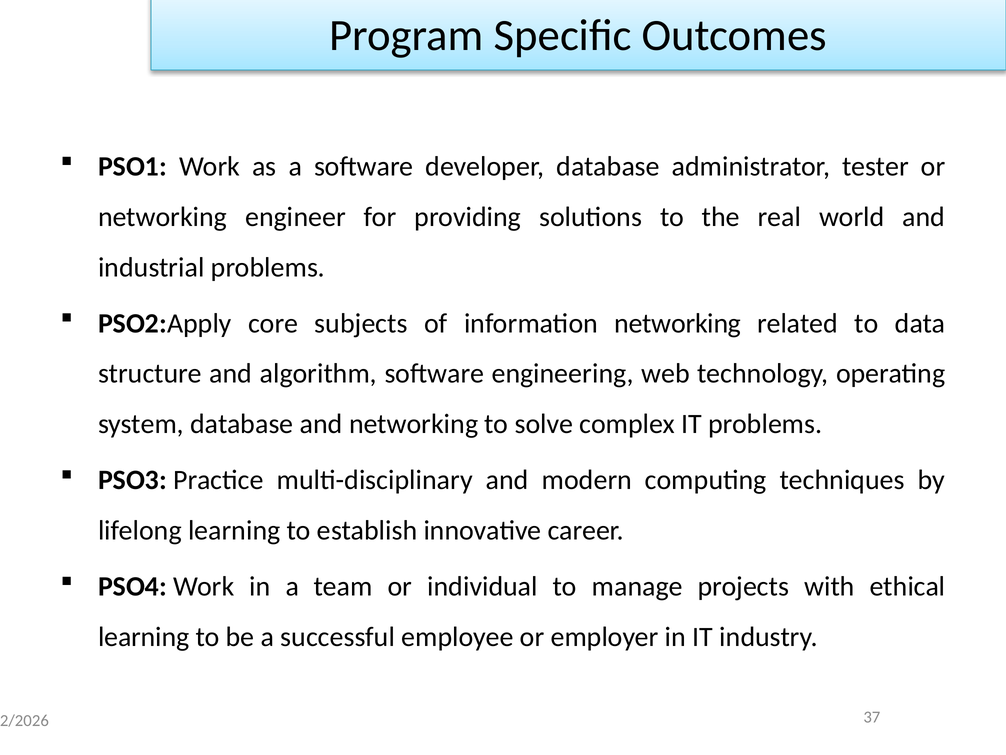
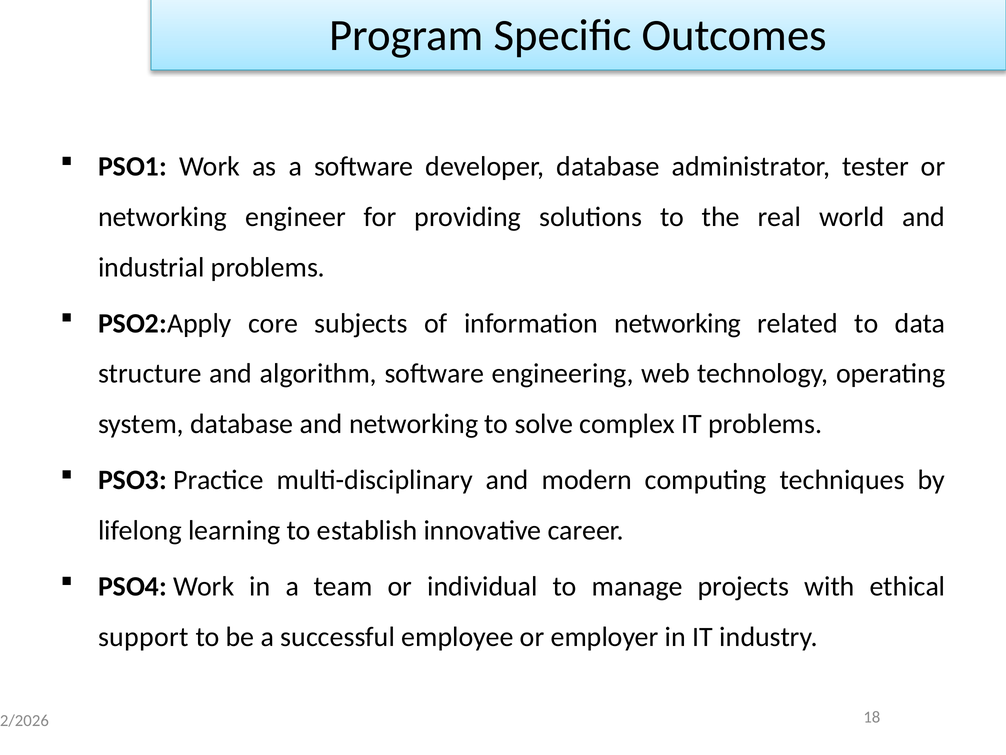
learning at (144, 637): learning -> support
37: 37 -> 18
